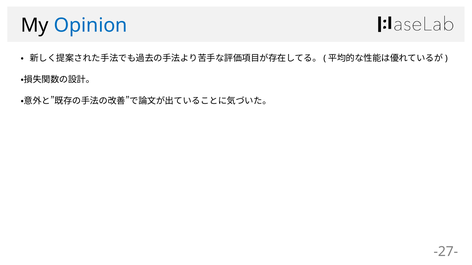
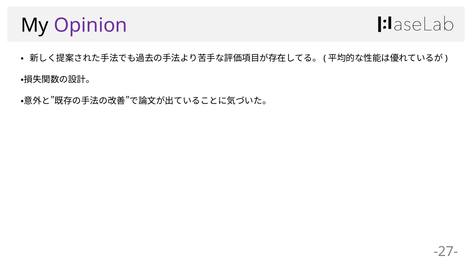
Opinion colour: blue -> purple
